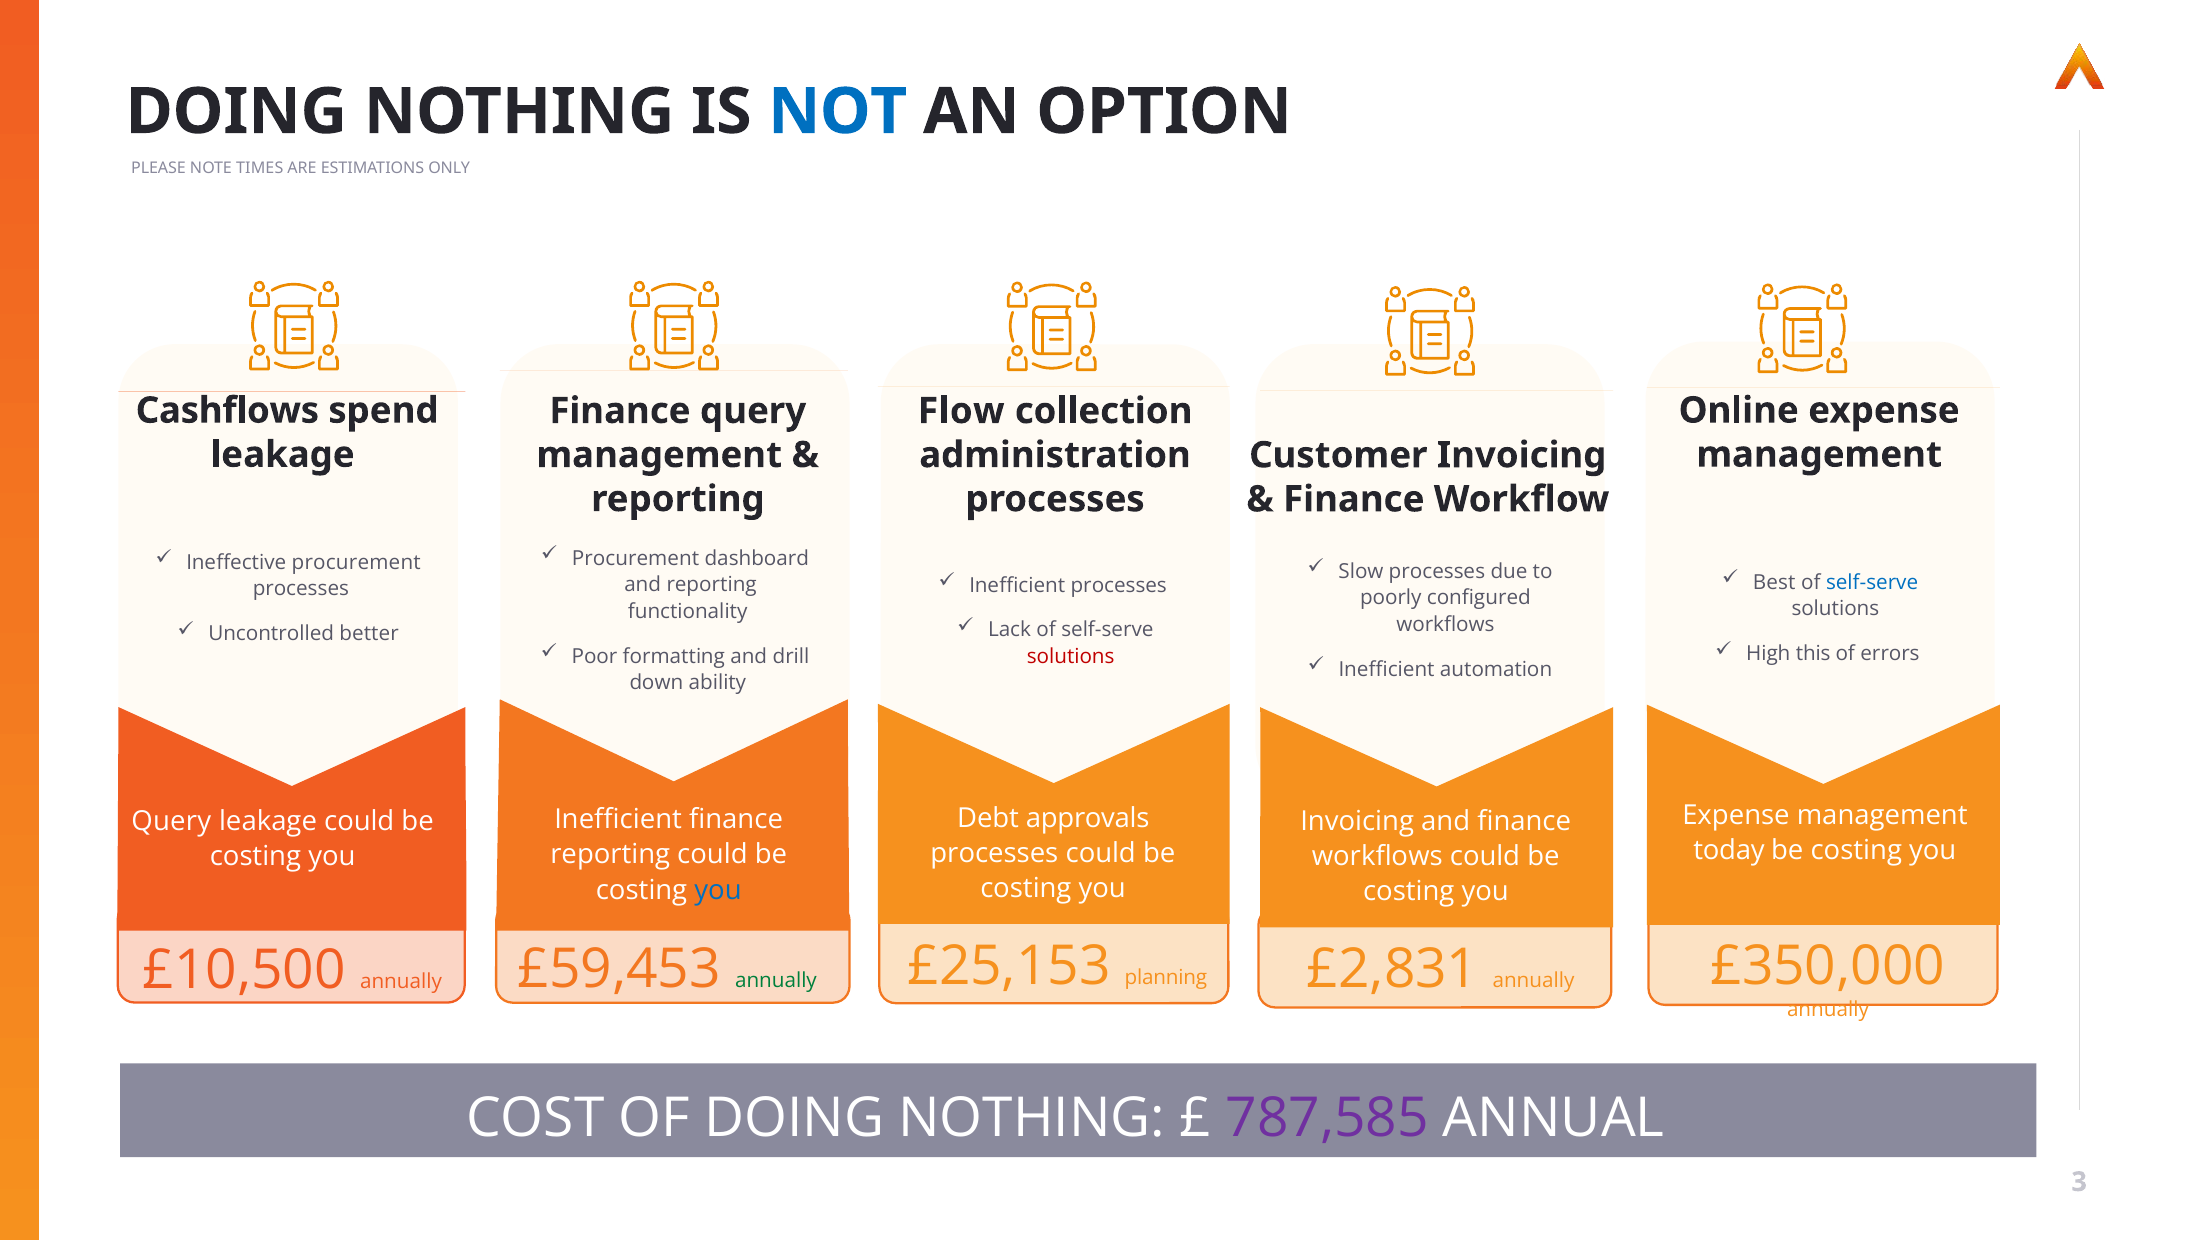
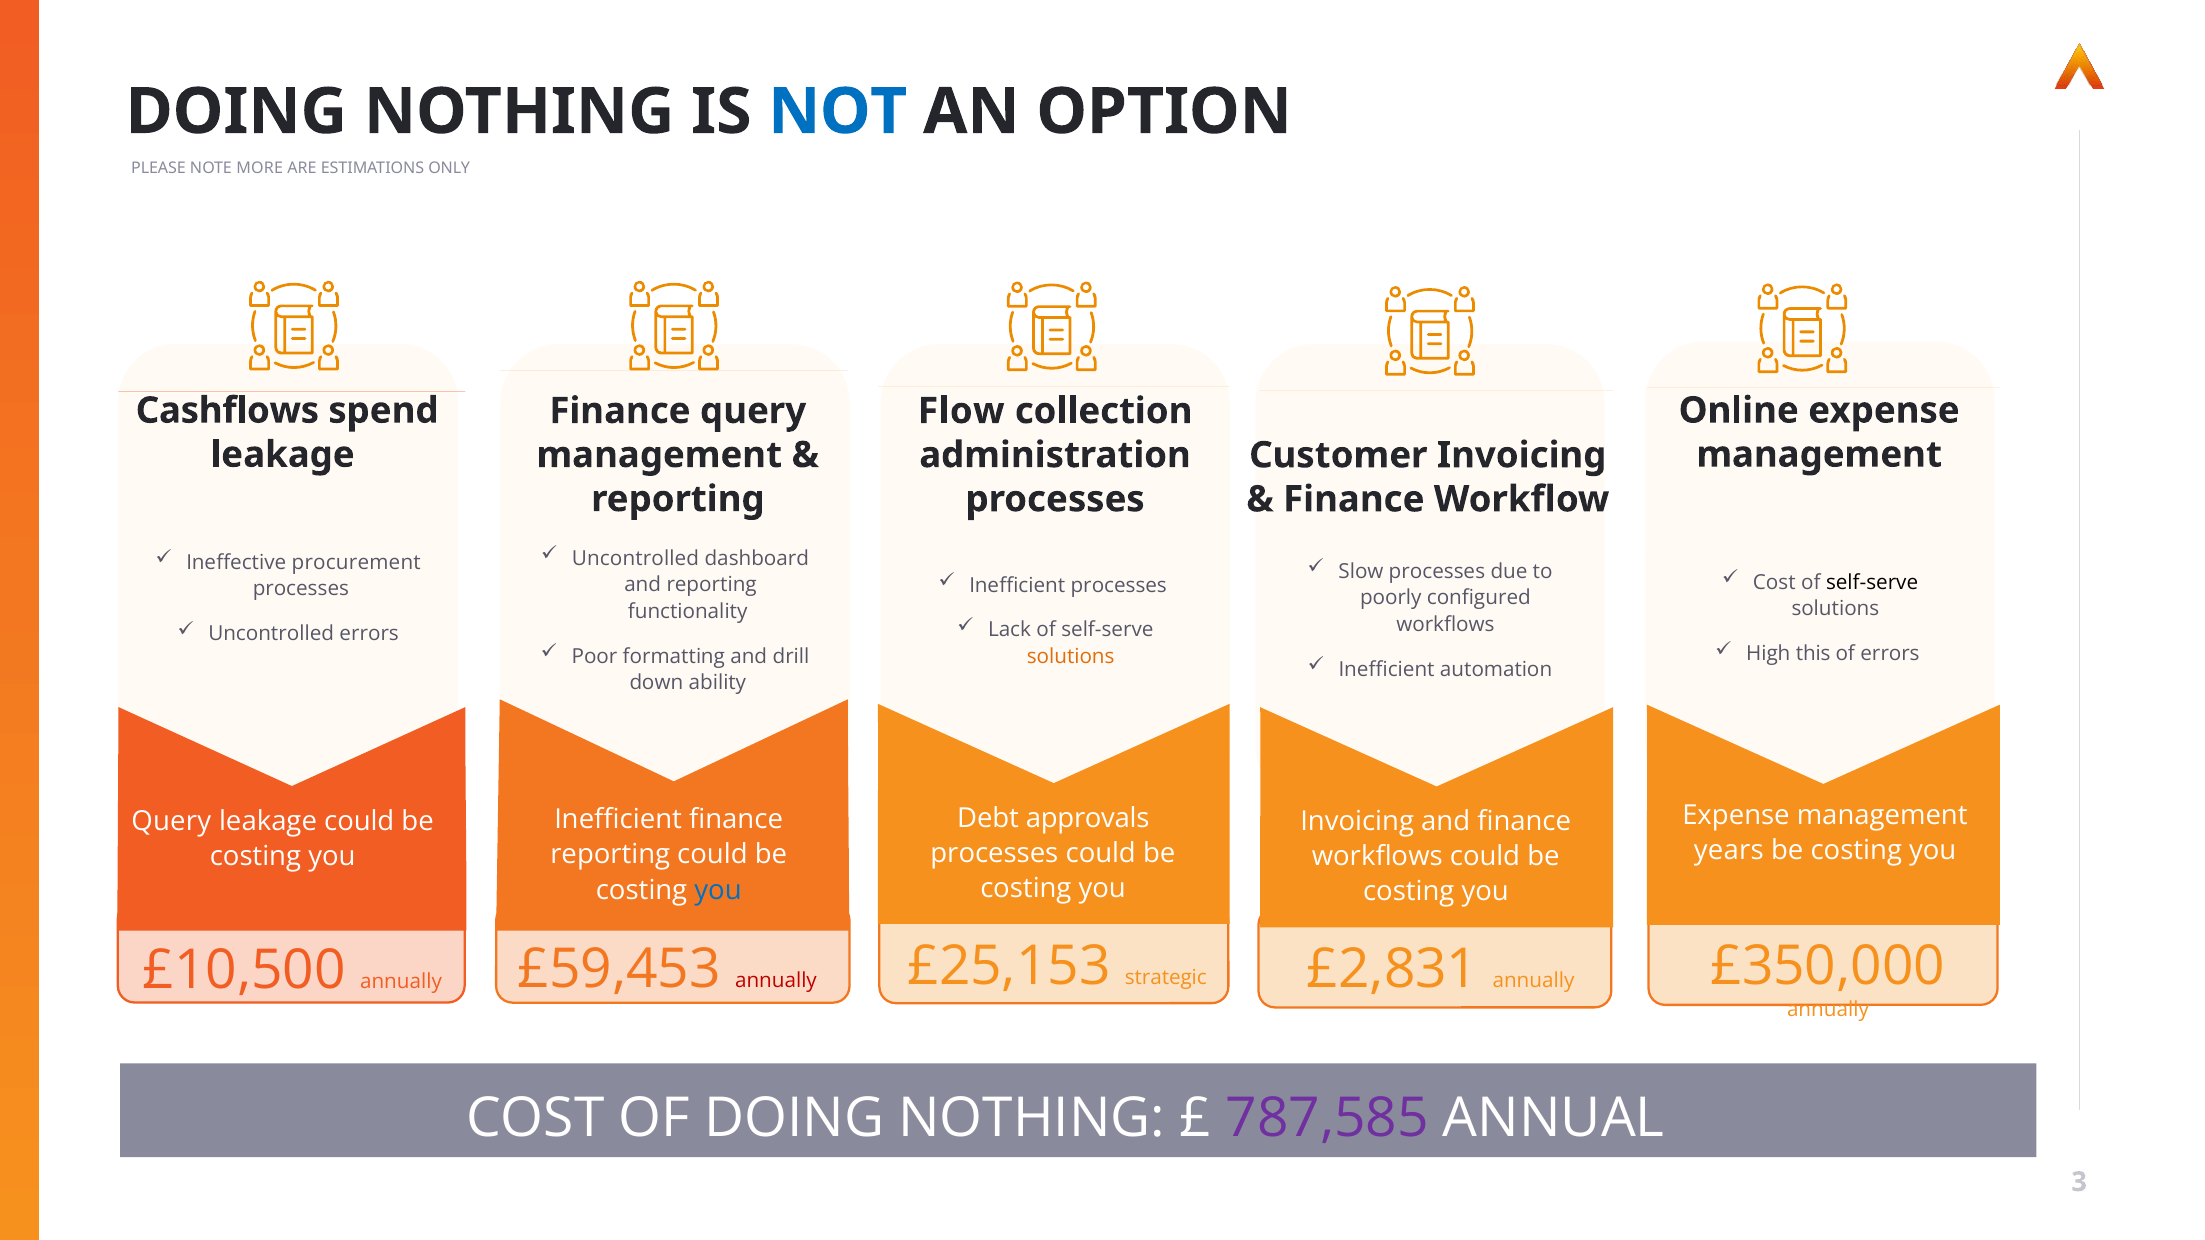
TIMES: TIMES -> MORE
Procurement at (636, 558): Procurement -> Uncontrolled
Best at (1774, 582): Best -> Cost
self-serve at (1872, 582) colour: blue -> black
Uncontrolled better: better -> errors
solutions at (1071, 657) colour: red -> orange
today: today -> years
annually at (776, 981) colour: green -> red
planning: planning -> strategic
